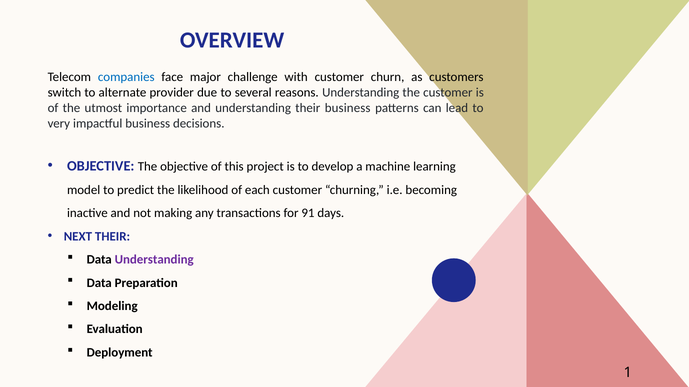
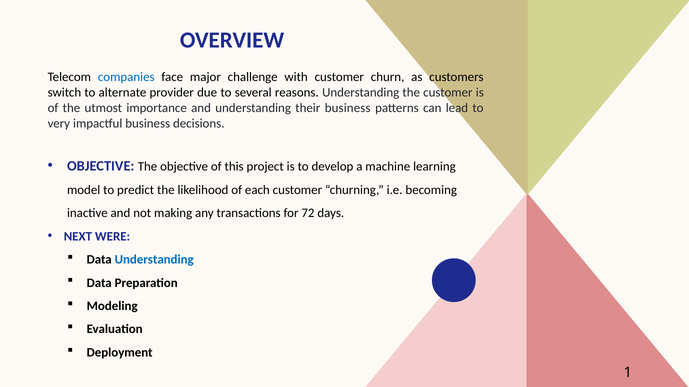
91: 91 -> 72
NEXT THEIR: THEIR -> WERE
Understanding at (154, 260) colour: purple -> blue
